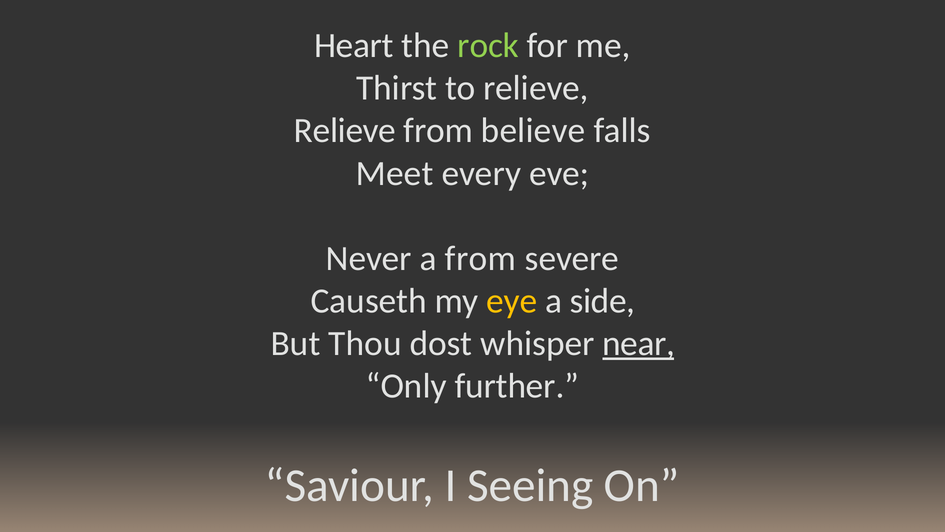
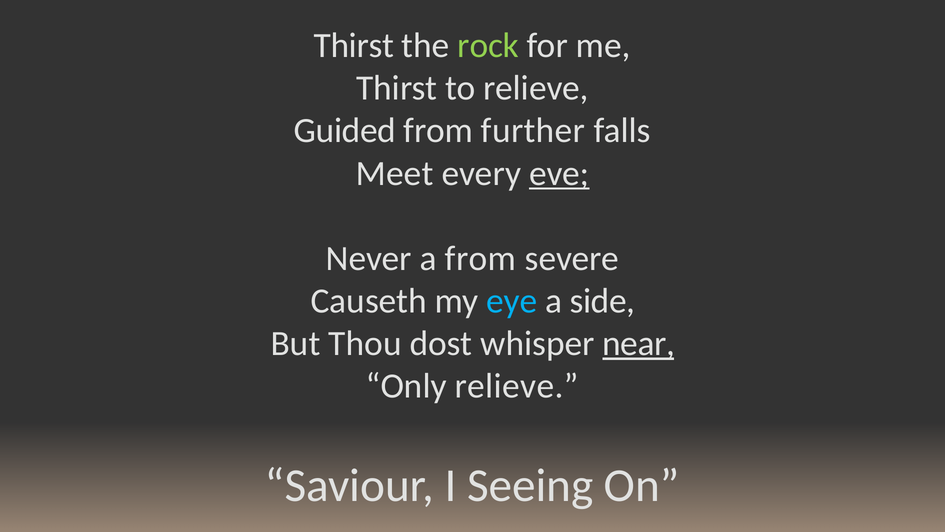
Heart at (354, 46): Heart -> Thirst
Relieve at (345, 131): Relieve -> Guided
believe: believe -> further
eve underline: none -> present
eye colour: yellow -> light blue
Only further: further -> relieve
